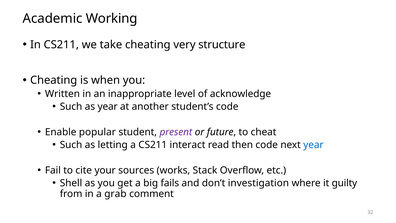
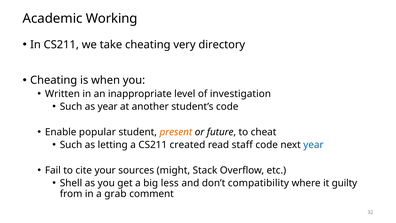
structure: structure -> directory
acknowledge: acknowledge -> investigation
present colour: purple -> orange
interact: interact -> created
then: then -> staff
works: works -> might
fails: fails -> less
investigation: investigation -> compatibility
